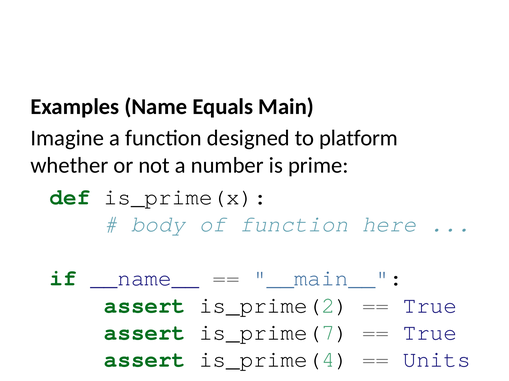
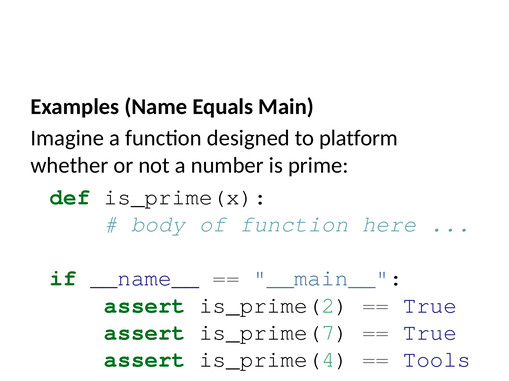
Units: Units -> Tools
